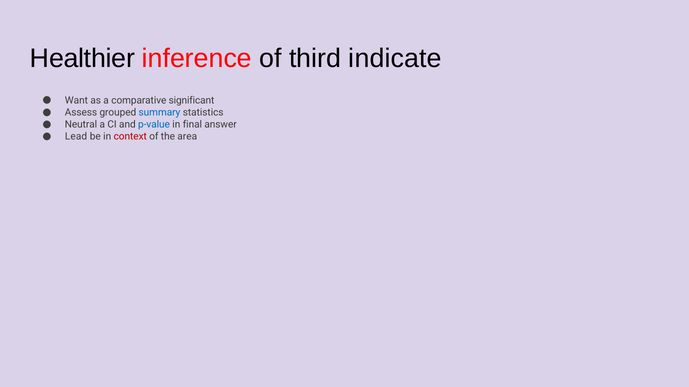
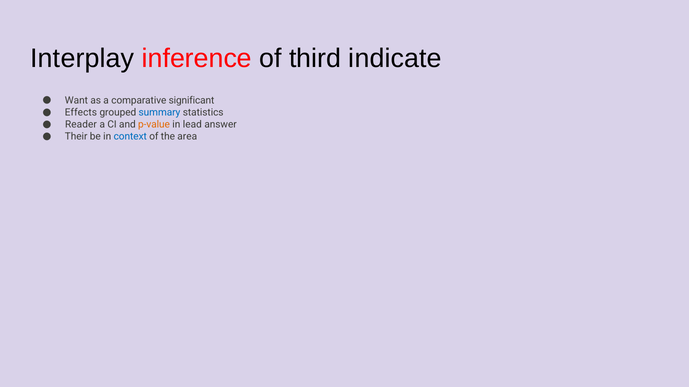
Healthier: Healthier -> Interplay
Assess: Assess -> Effects
Neutral: Neutral -> Reader
p-value colour: blue -> orange
final: final -> lead
Lead: Lead -> Their
context colour: red -> blue
